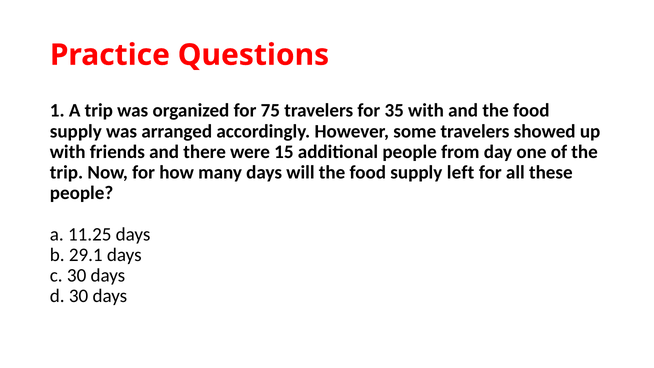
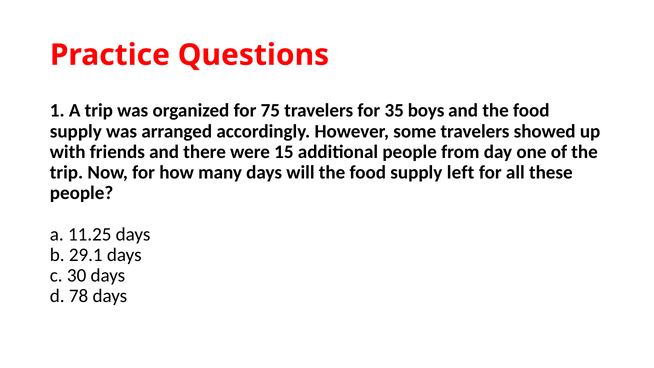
35 with: with -> boys
d 30: 30 -> 78
